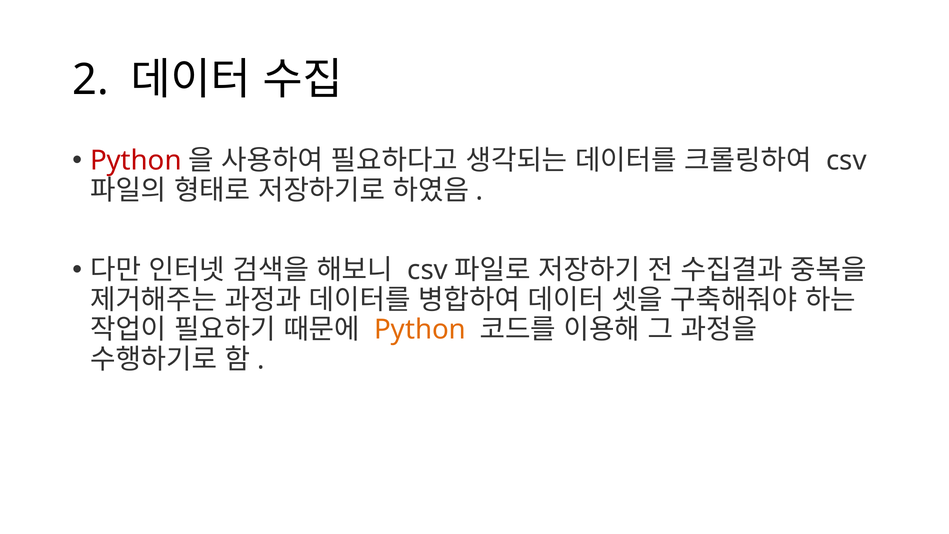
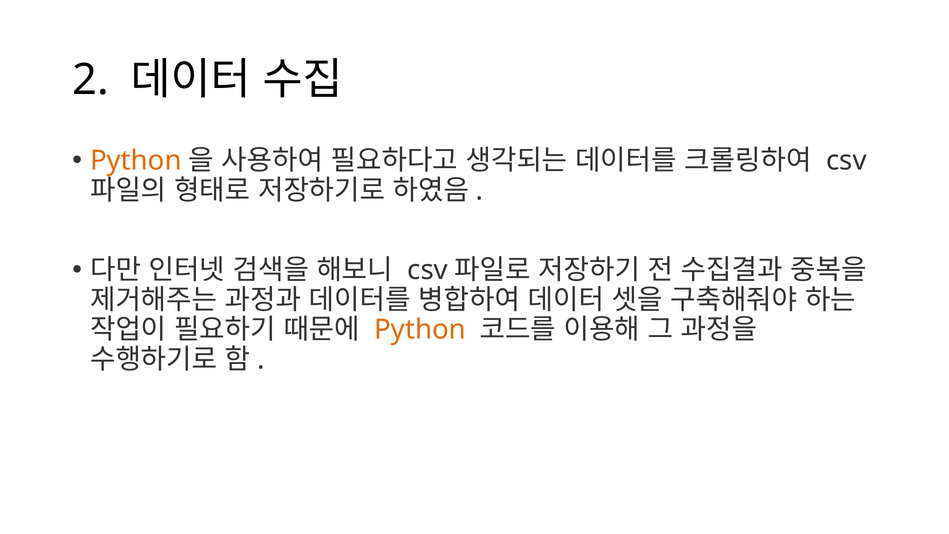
Python at (136, 160) colour: red -> orange
